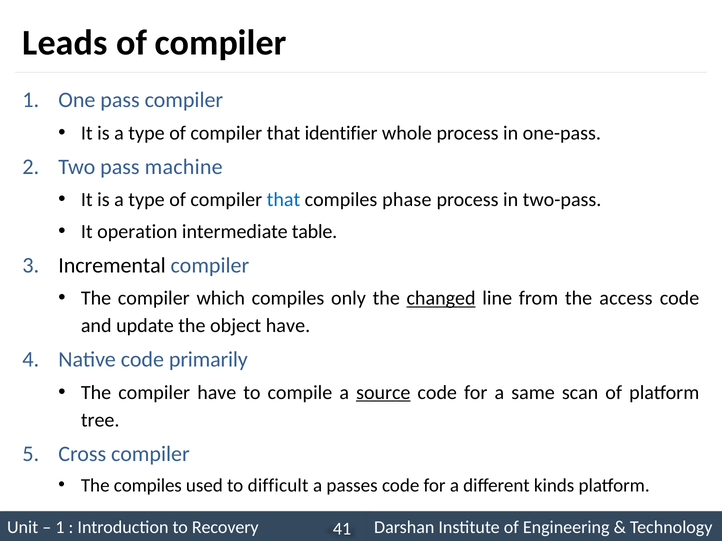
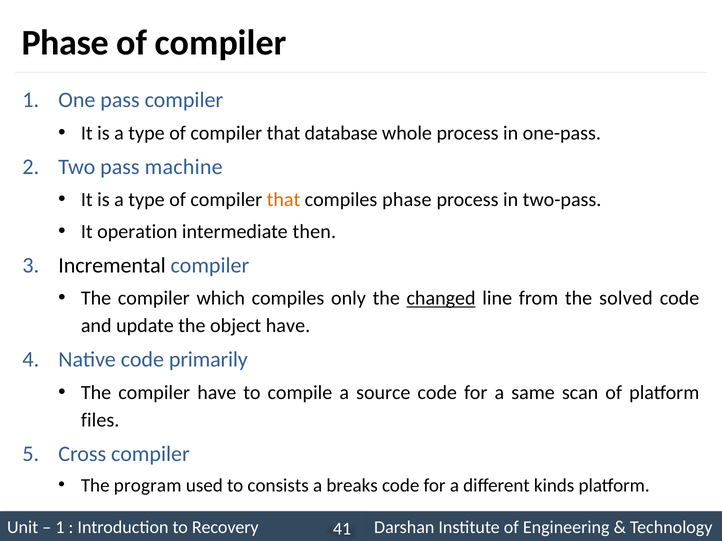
Leads at (65, 43): Leads -> Phase
identifier: identifier -> database
that at (284, 200) colour: blue -> orange
table: table -> then
access: access -> solved
source underline: present -> none
tree: tree -> files
The compiles: compiles -> program
difficult: difficult -> consists
passes: passes -> breaks
